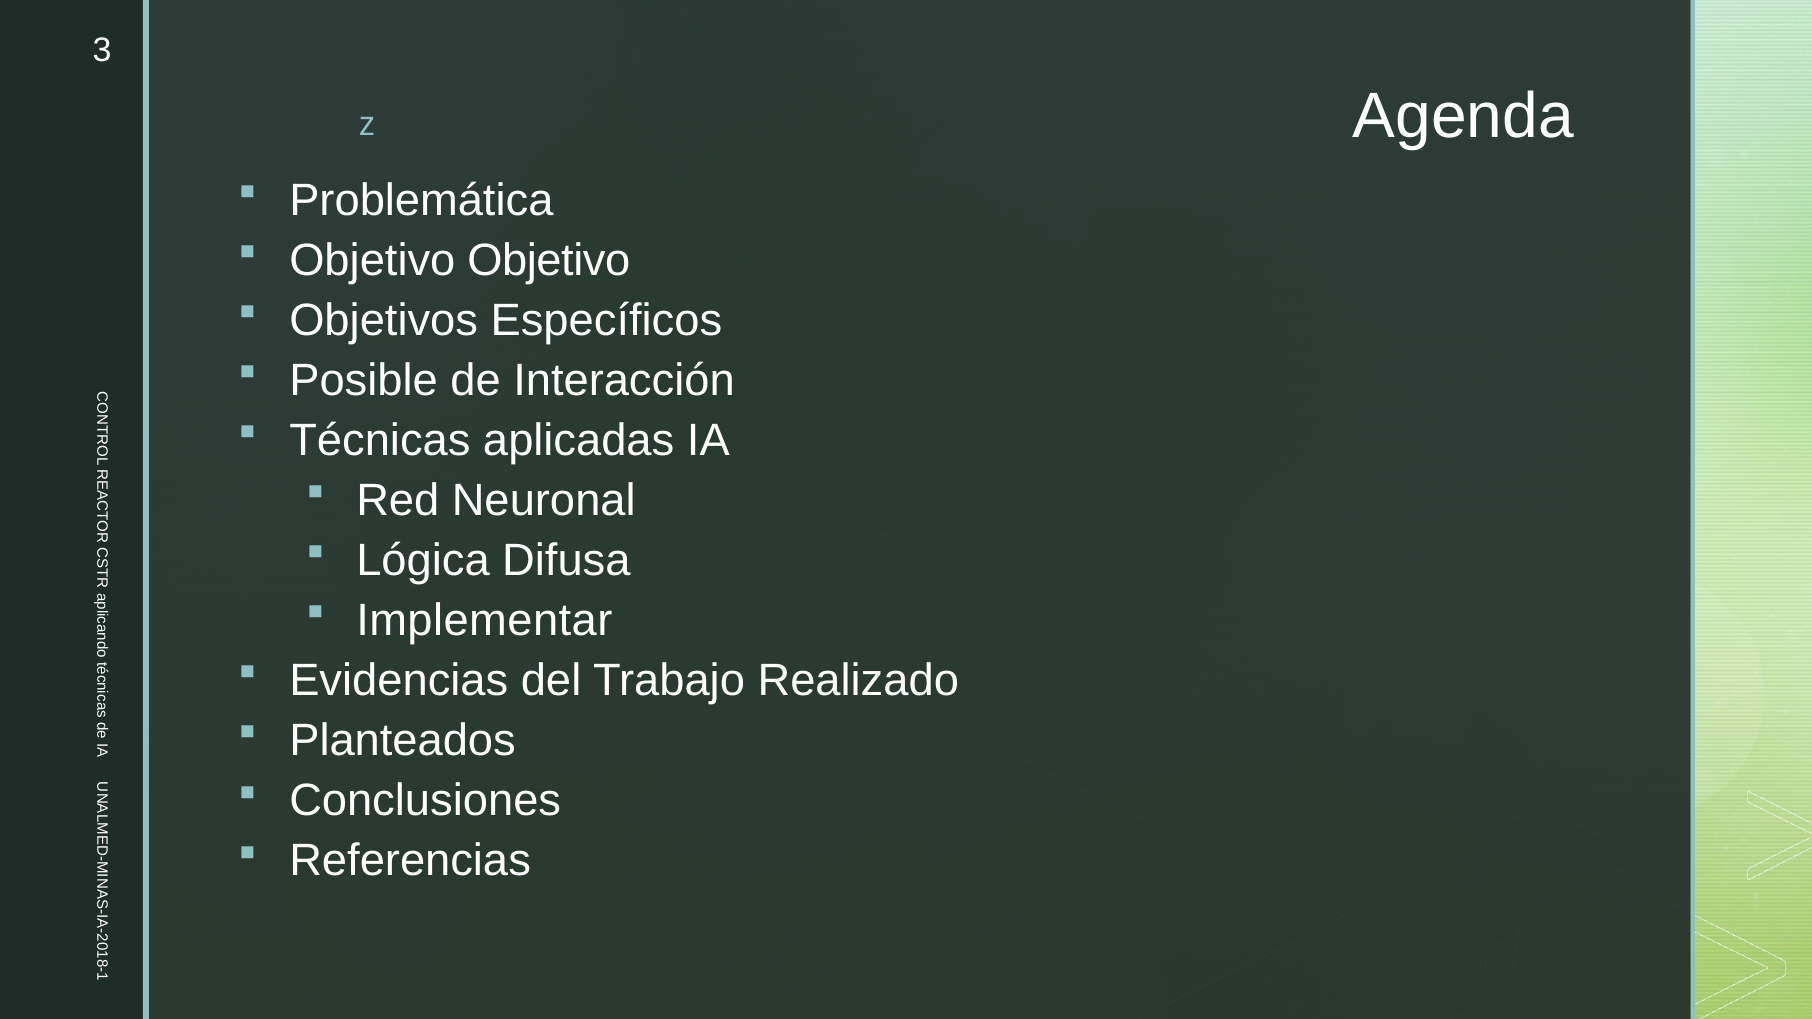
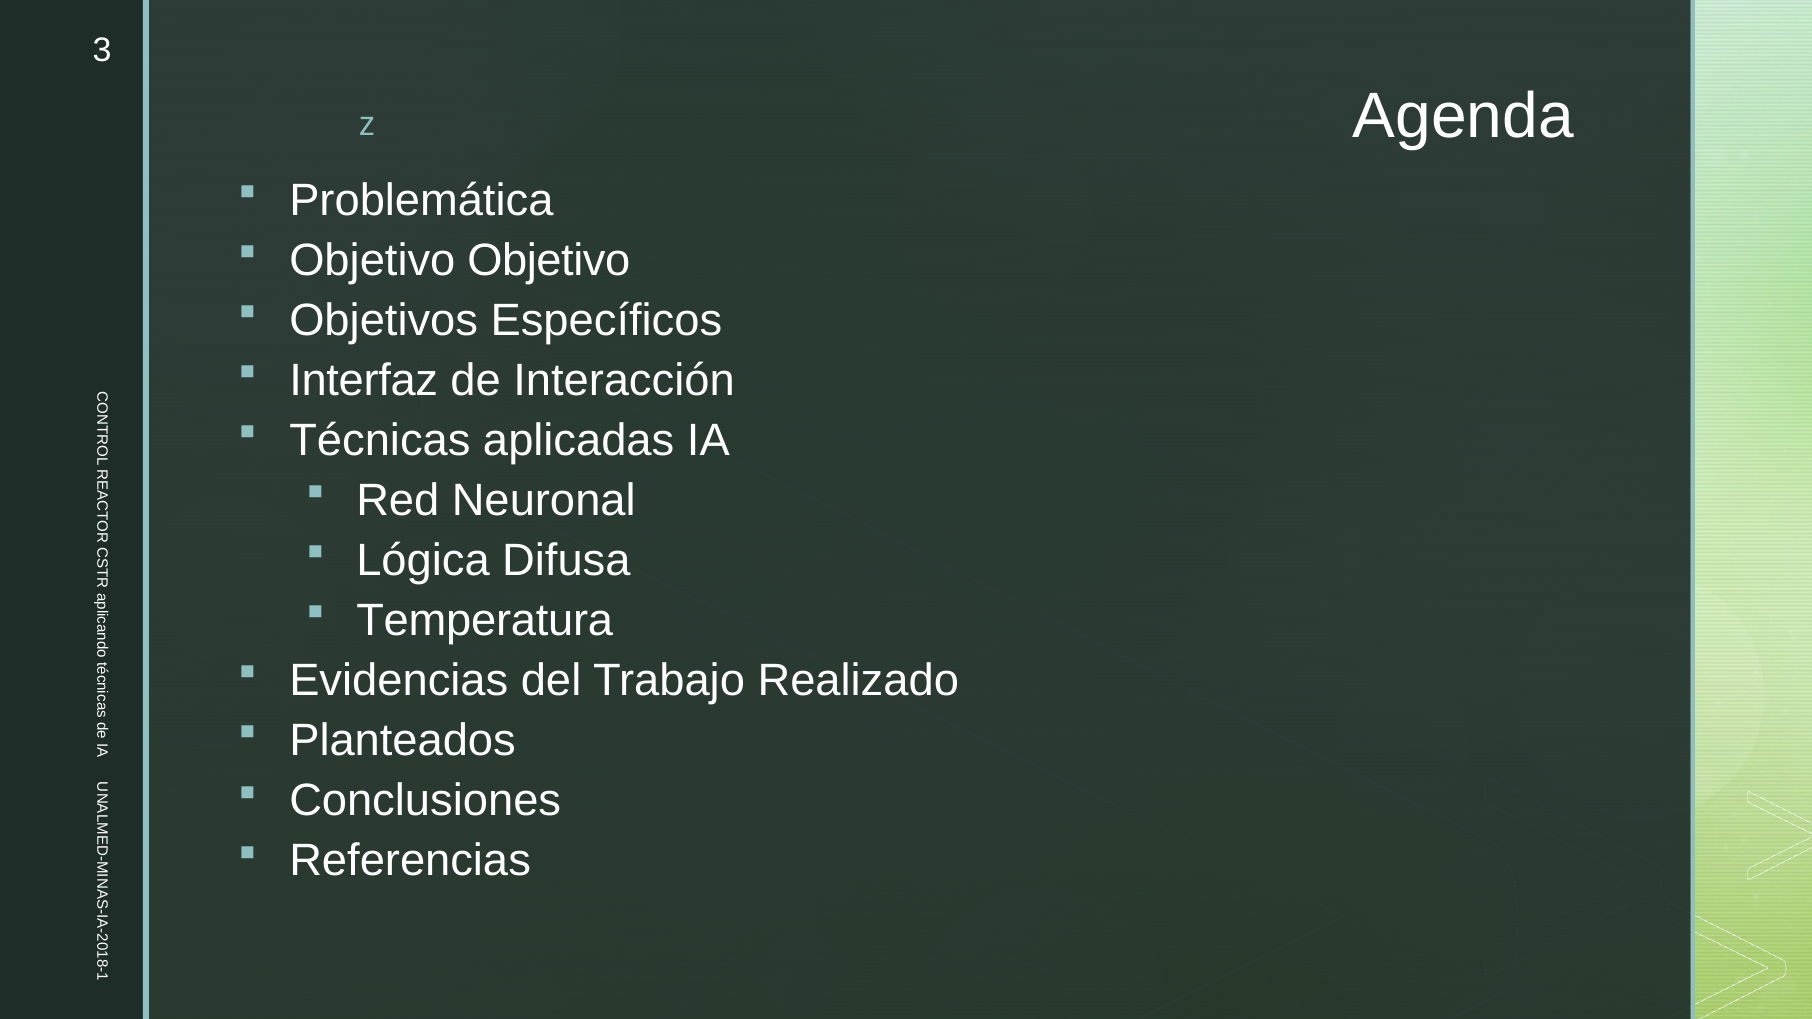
Posible: Posible -> Interfaz
Implementar: Implementar -> Temperatura
